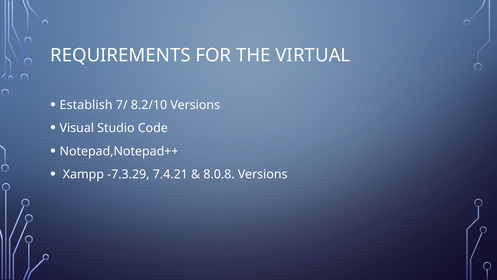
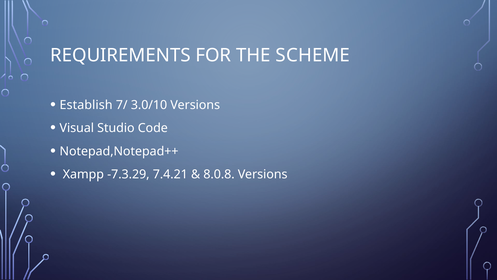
VIRTUAL: VIRTUAL -> SCHEME
8.2/10: 8.2/10 -> 3.0/10
